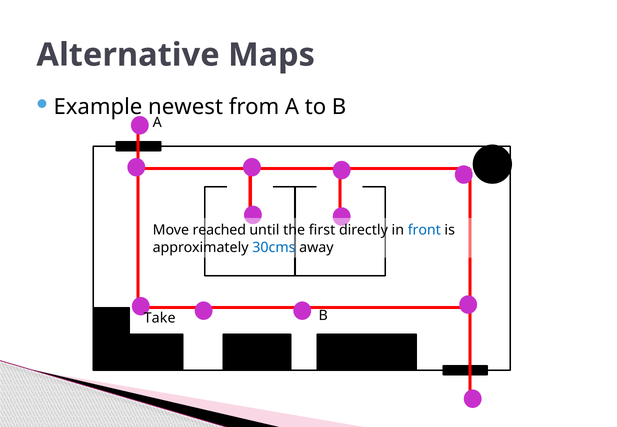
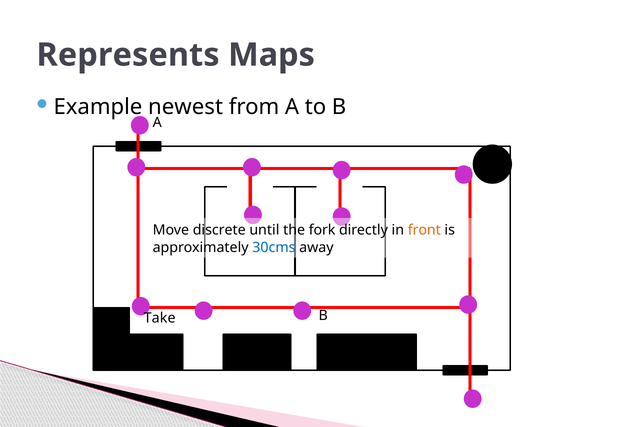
Alternative: Alternative -> Represents
reached: reached -> discrete
first: first -> fork
front colour: blue -> orange
